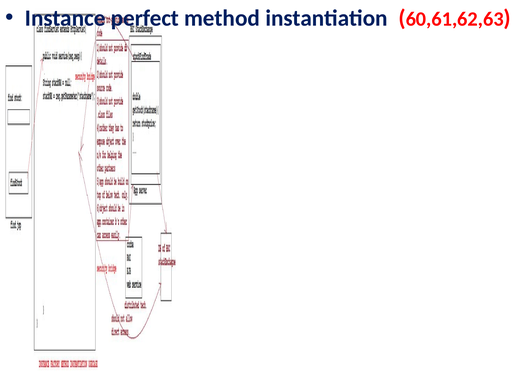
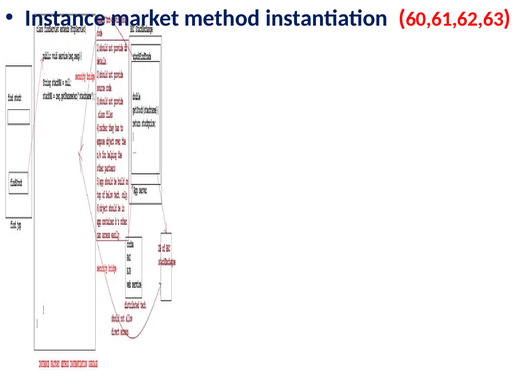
perfect: perfect -> market
